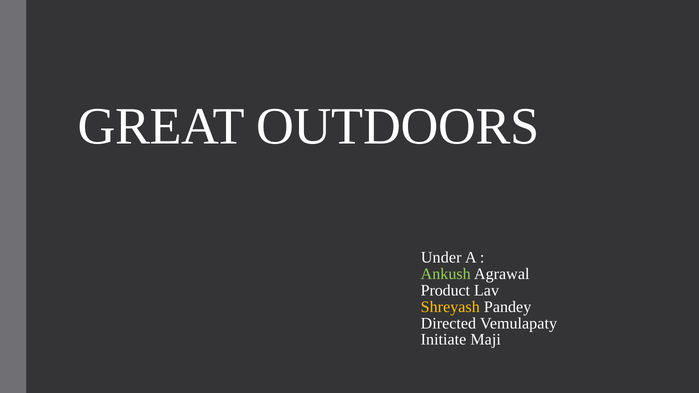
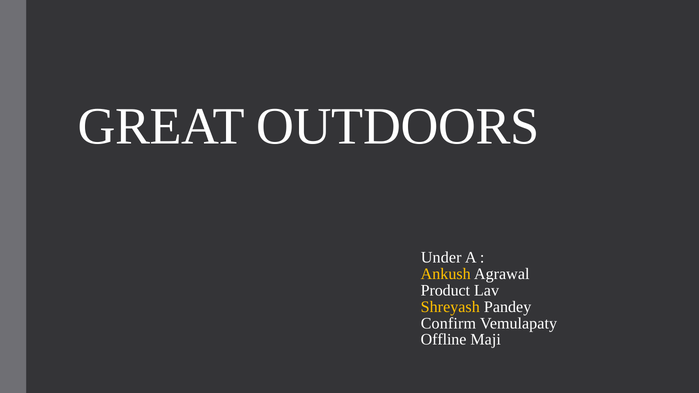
Ankush colour: light green -> yellow
Directed: Directed -> Confirm
Initiate: Initiate -> Offline
